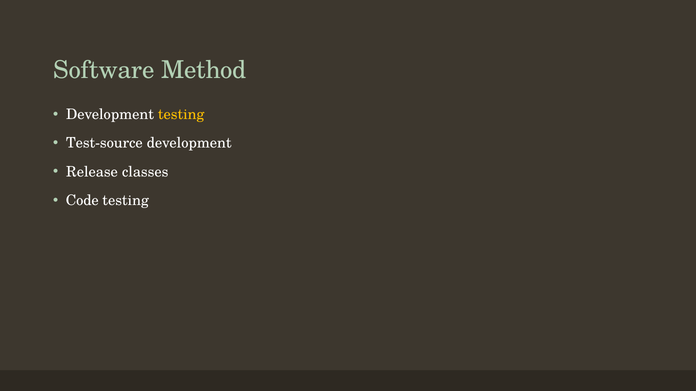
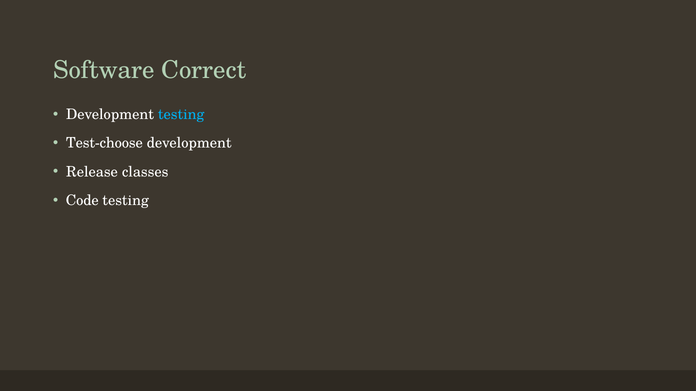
Method: Method -> Correct
testing at (181, 115) colour: yellow -> light blue
Test-source: Test-source -> Test-choose
